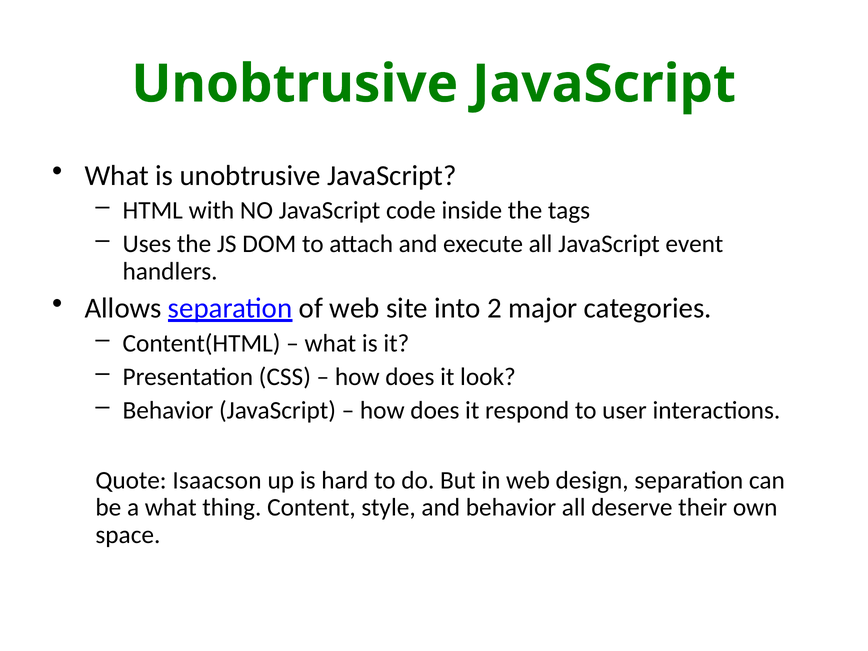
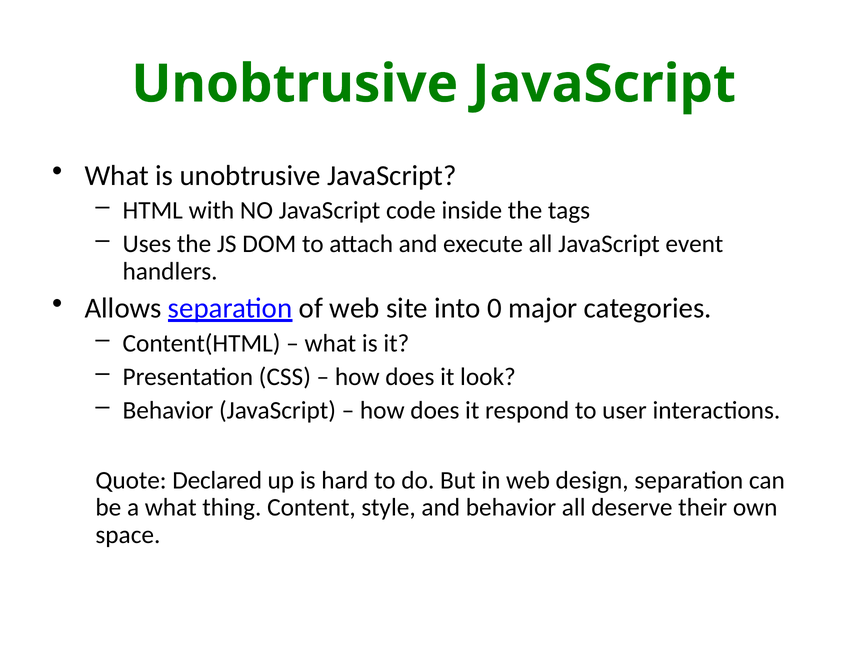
2: 2 -> 0
Isaacson: Isaacson -> Declared
